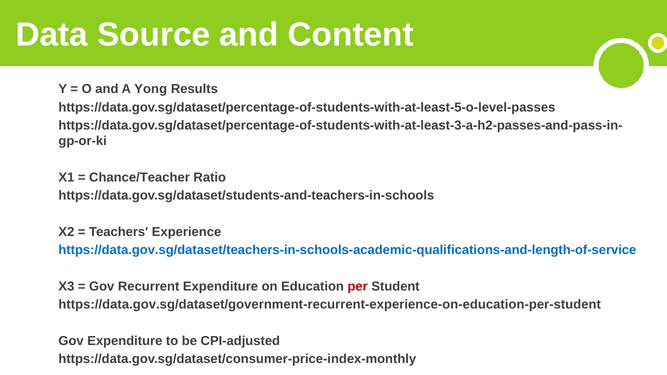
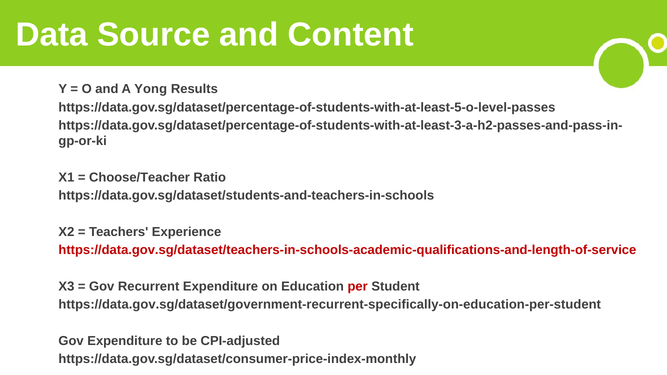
Chance/Teacher: Chance/Teacher -> Choose/Teacher
https://data.gov.sg/dataset/teachers-in-schools-academic-qualifications-and-length-of-service colour: blue -> red
https://data.gov.sg/dataset/government-recurrent-experience-on-education-per-student: https://data.gov.sg/dataset/government-recurrent-experience-on-education-per-student -> https://data.gov.sg/dataset/government-recurrent-specifically-on-education-per-student
